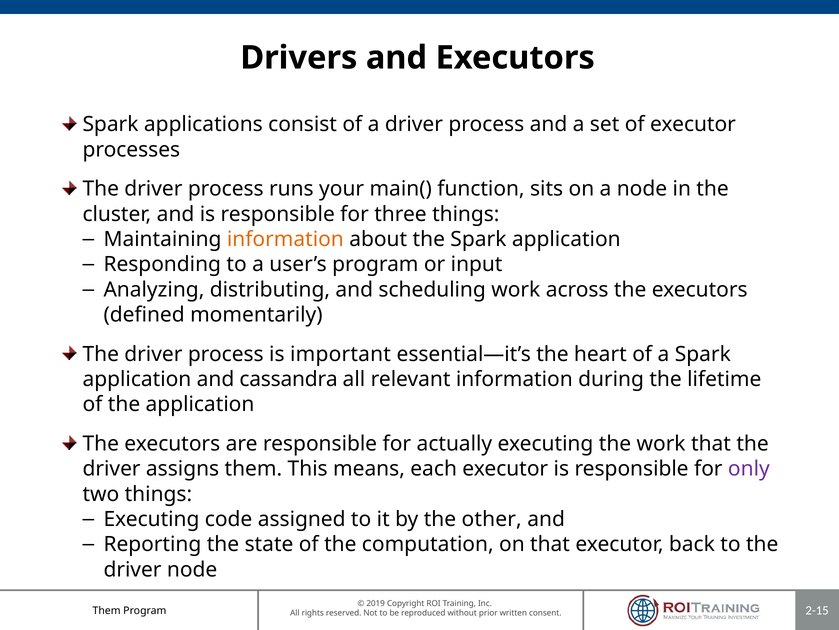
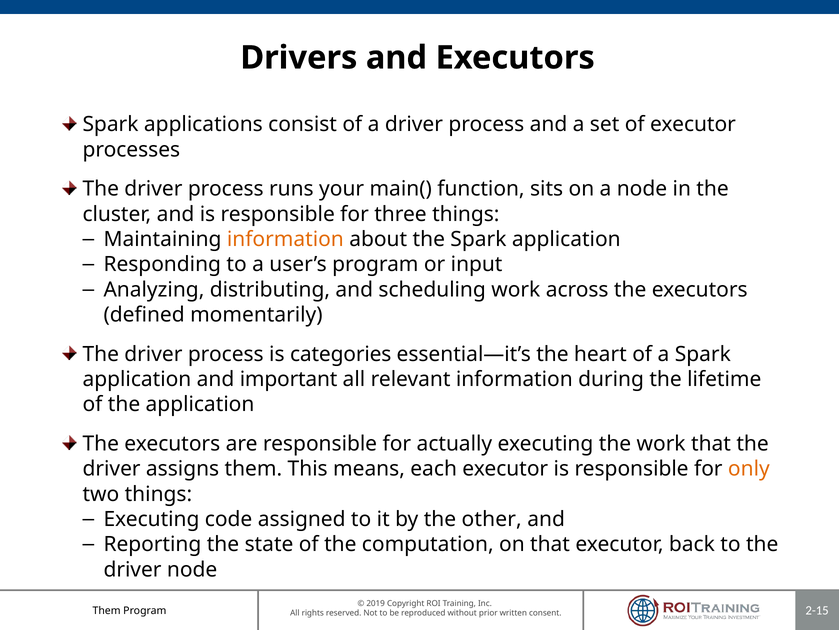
important: important -> categories
cassandra: cassandra -> important
only colour: purple -> orange
